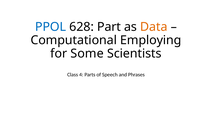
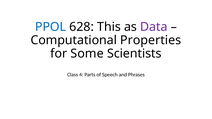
Part: Part -> This
Data colour: orange -> purple
Employing: Employing -> Properties
